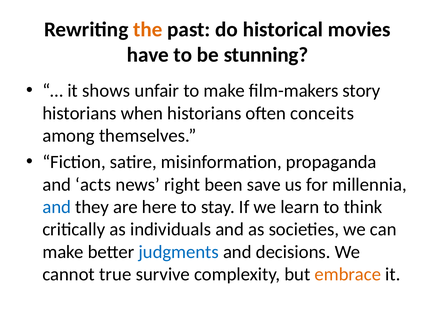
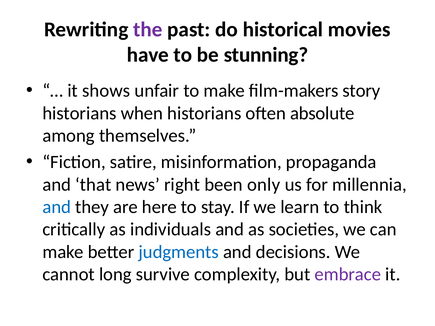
the colour: orange -> purple
conceits: conceits -> absolute
acts: acts -> that
save: save -> only
true: true -> long
embrace colour: orange -> purple
